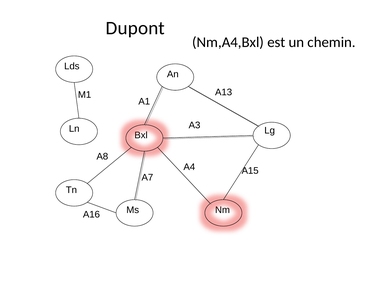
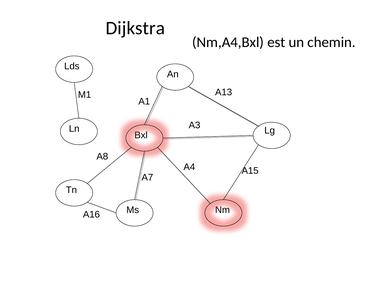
Dupont: Dupont -> Dijkstra
